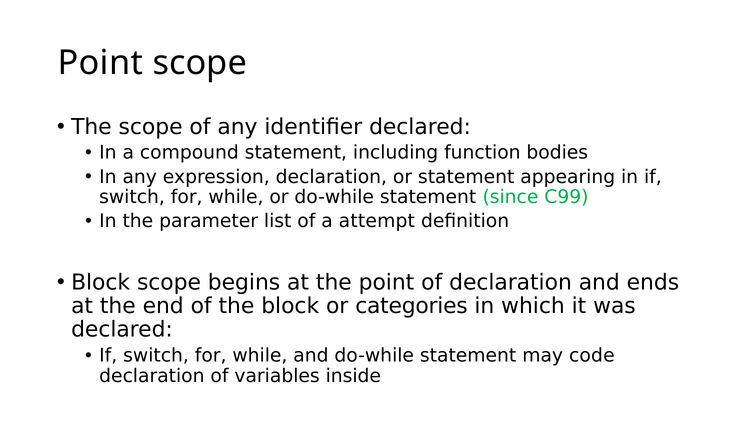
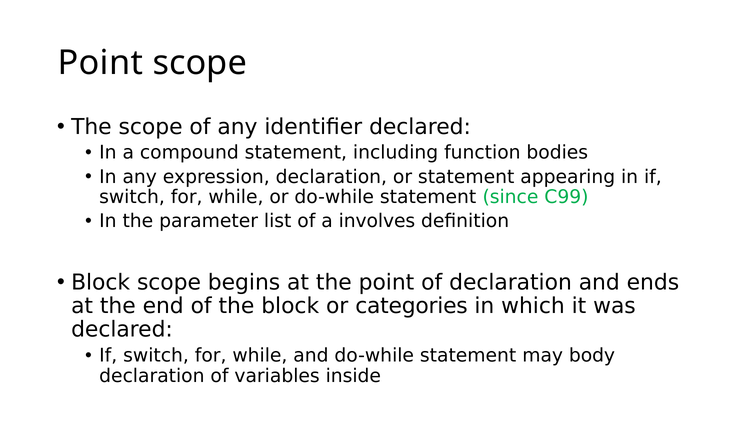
attempt: attempt -> involves
code: code -> body
